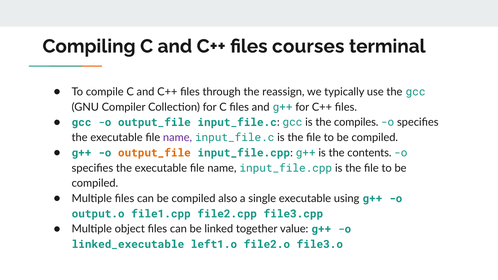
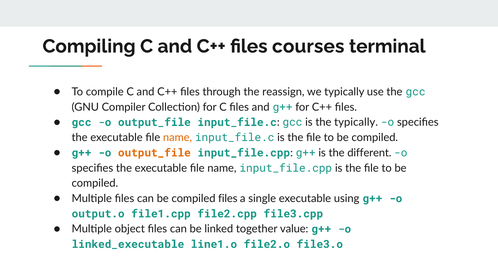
the compiles: compiles -> typically
name at (178, 138) colour: purple -> orange
contents: contents -> different
compiled also: also -> files
left1.o: left1.o -> line1.o
